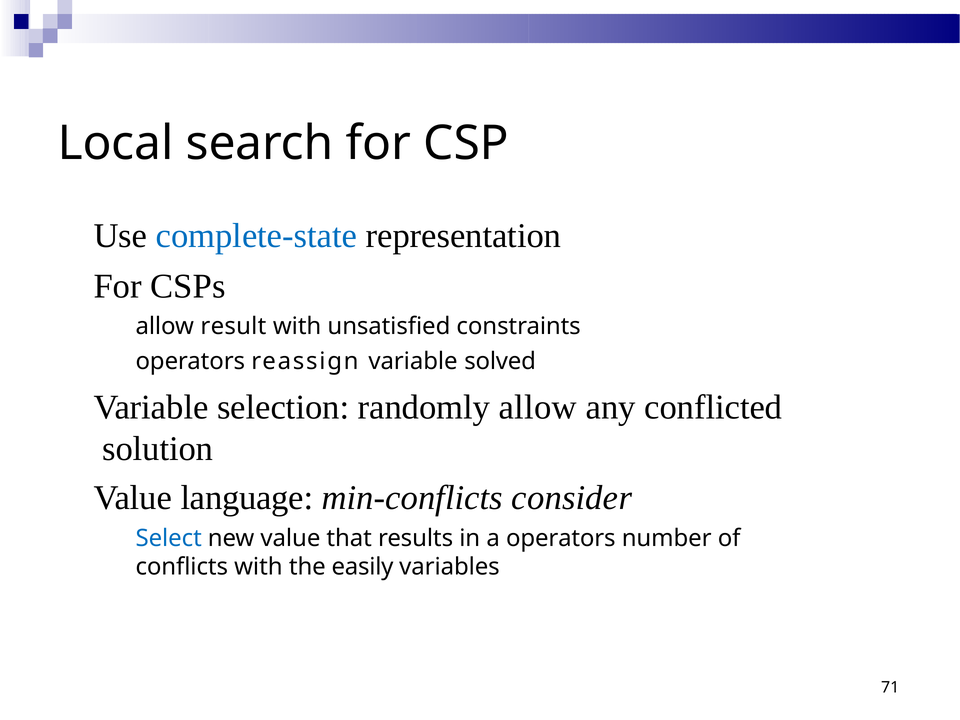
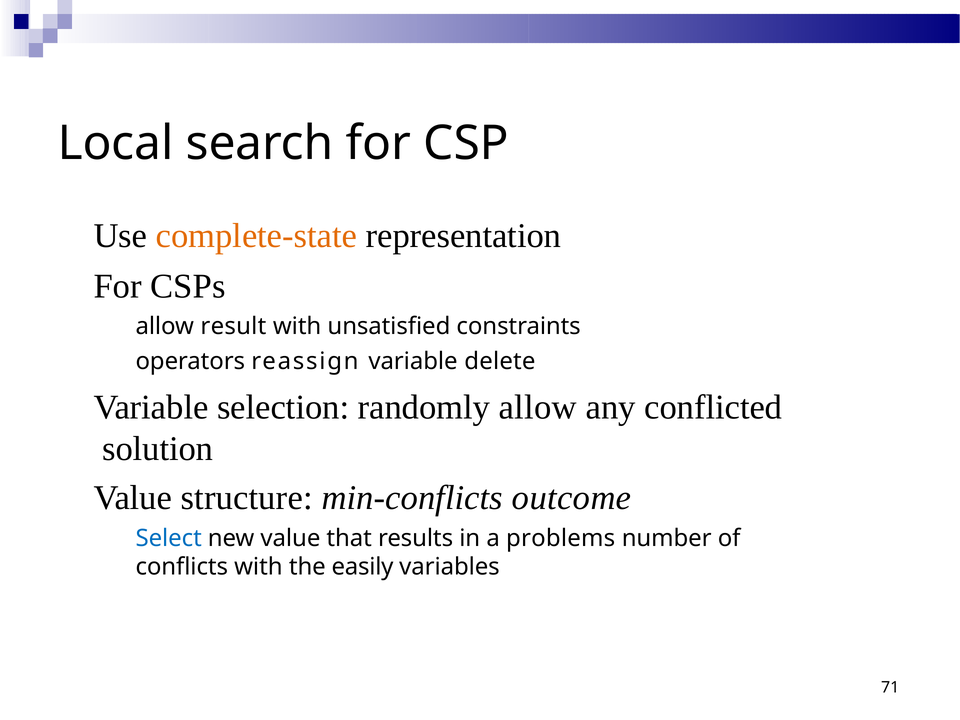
complete-state colour: blue -> orange
solved: solved -> delete
language: language -> structure
consider: consider -> outcome
a operators: operators -> problems
